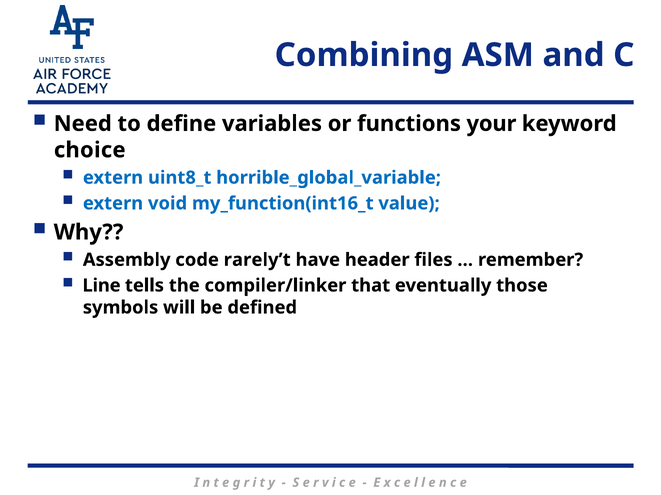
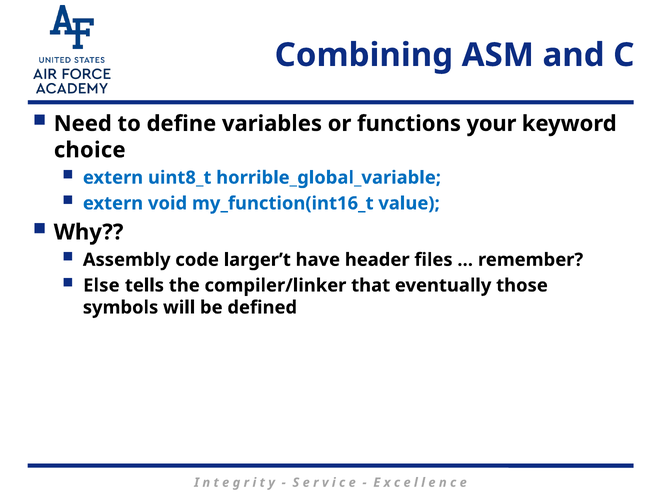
rarely’t: rarely’t -> larger’t
Line: Line -> Else
